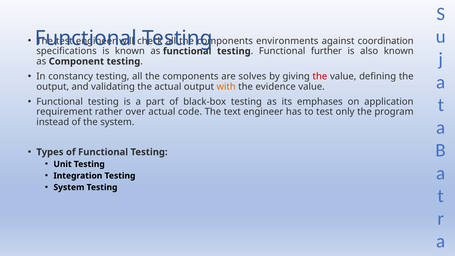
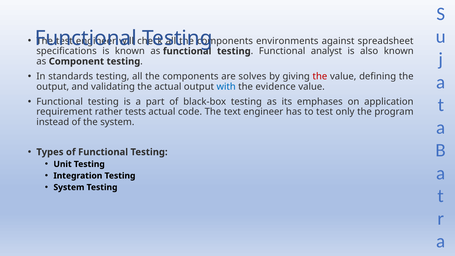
coordination: coordination -> spreadsheet
further: further -> analyst
constancy: constancy -> standards
with colour: orange -> blue
over: over -> tests
